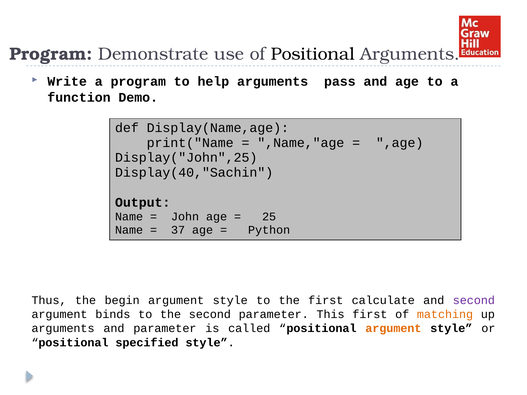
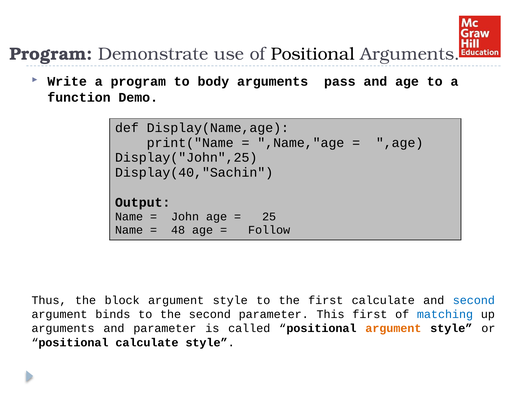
help: help -> body
37: 37 -> 48
Python: Python -> Follow
begin: begin -> block
second at (474, 301) colour: purple -> blue
matching colour: orange -> blue
positional specified: specified -> calculate
